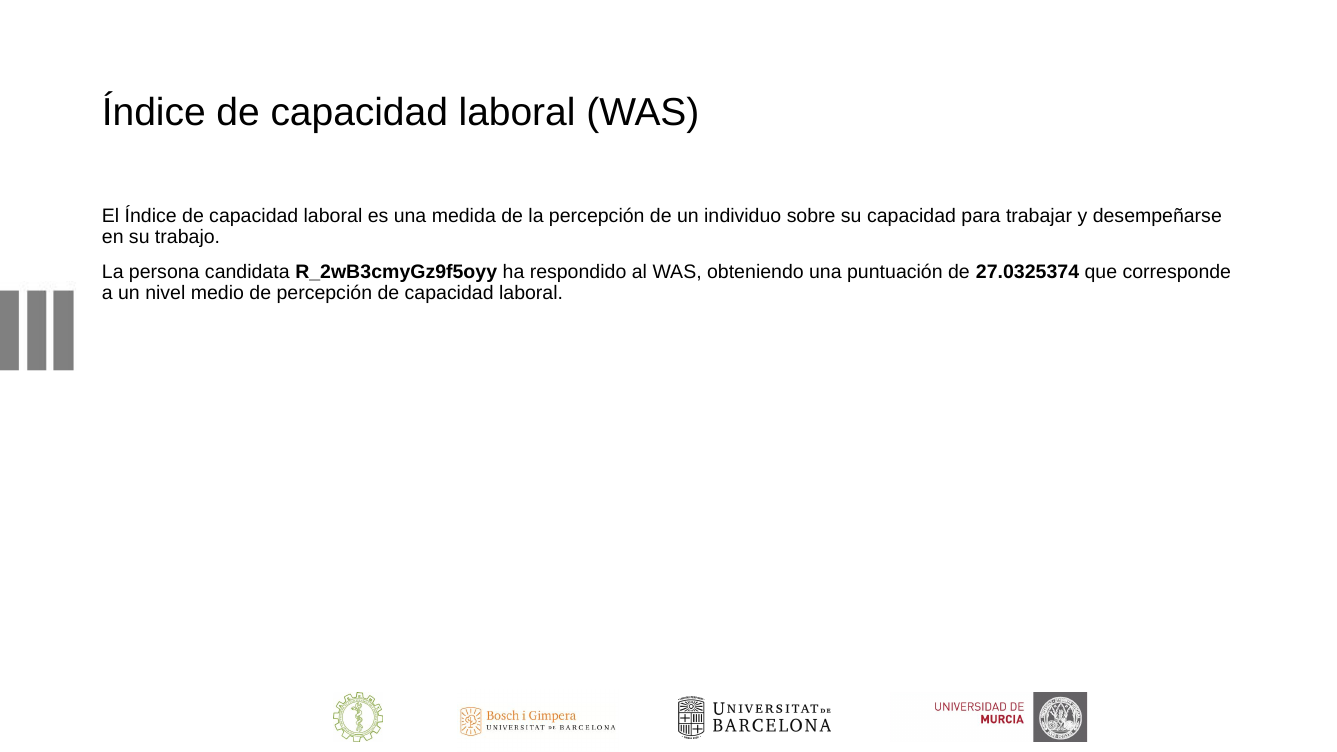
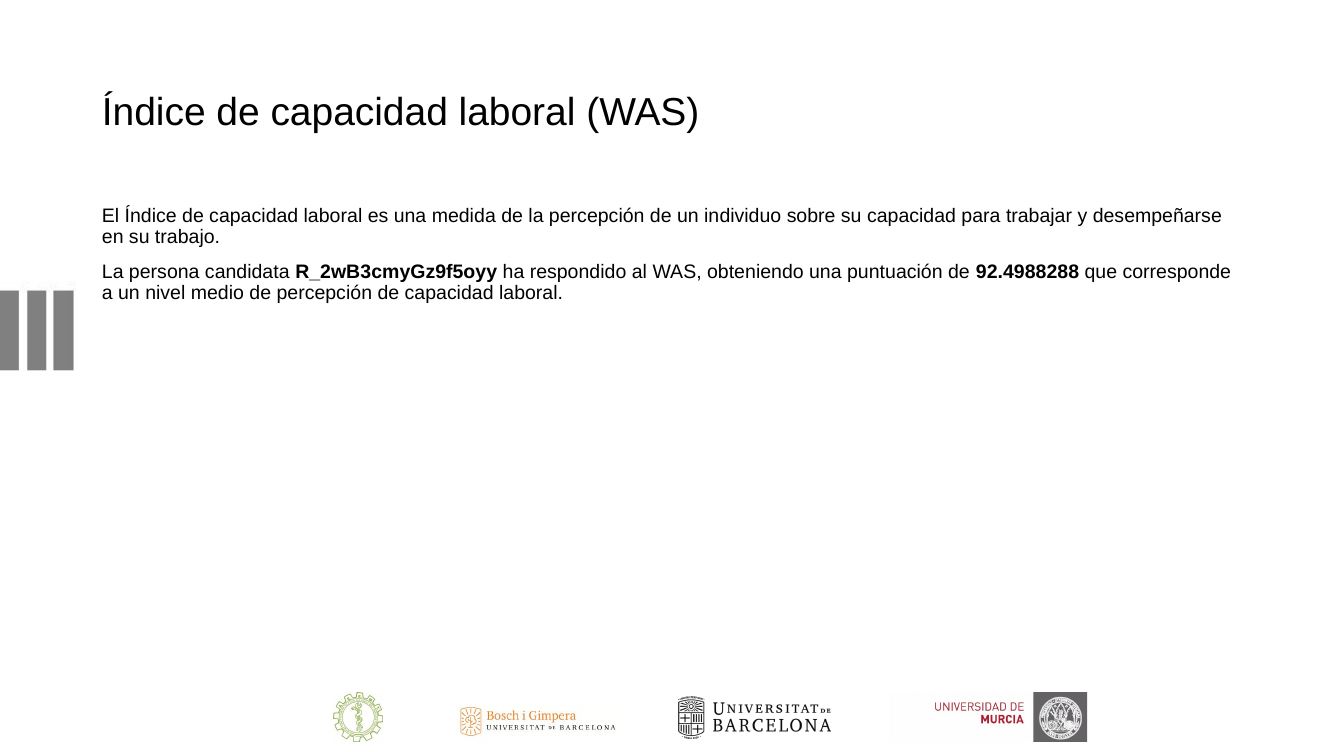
27.0325374: 27.0325374 -> 92.4988288
